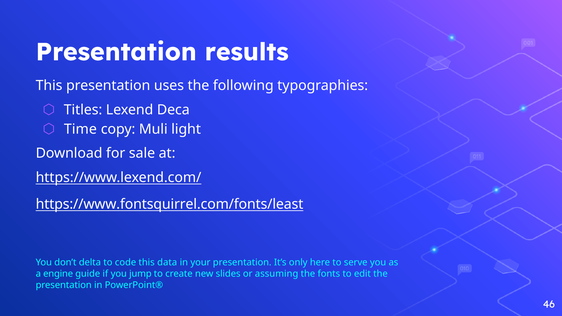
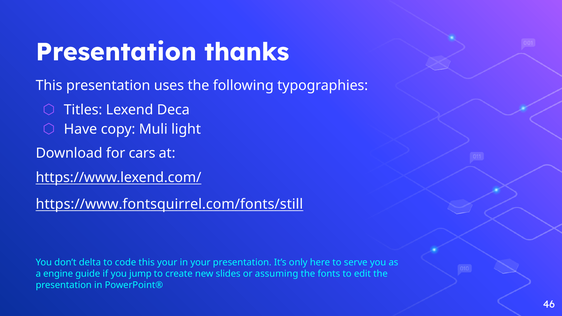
results: results -> thanks
Time: Time -> Have
sale: sale -> cars
https://www.fontsquirrel.com/fonts/least: https://www.fontsquirrel.com/fonts/least -> https://www.fontsquirrel.com/fonts/still
this data: data -> your
